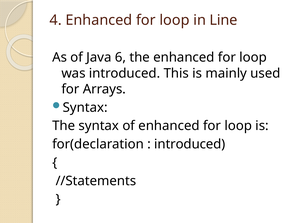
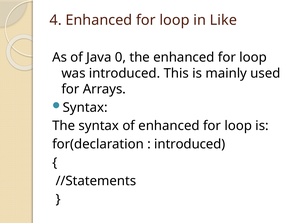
Line: Line -> Like
6: 6 -> 0
